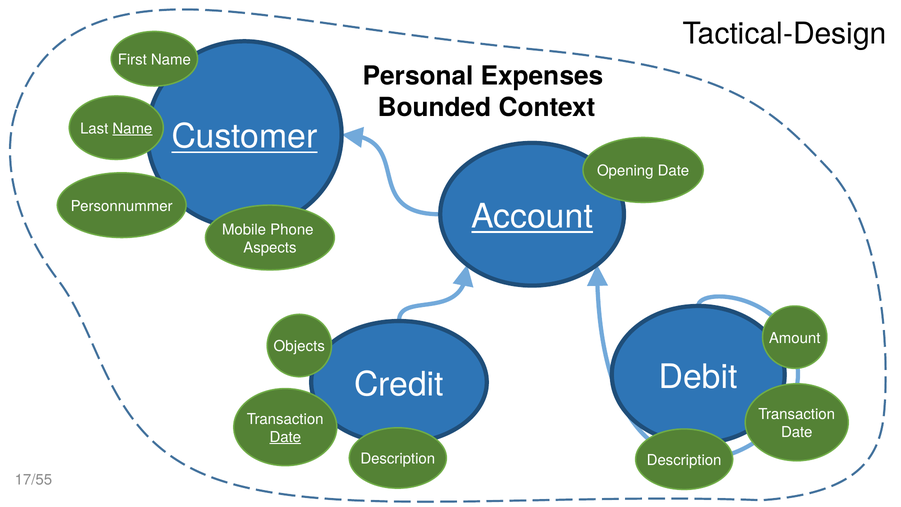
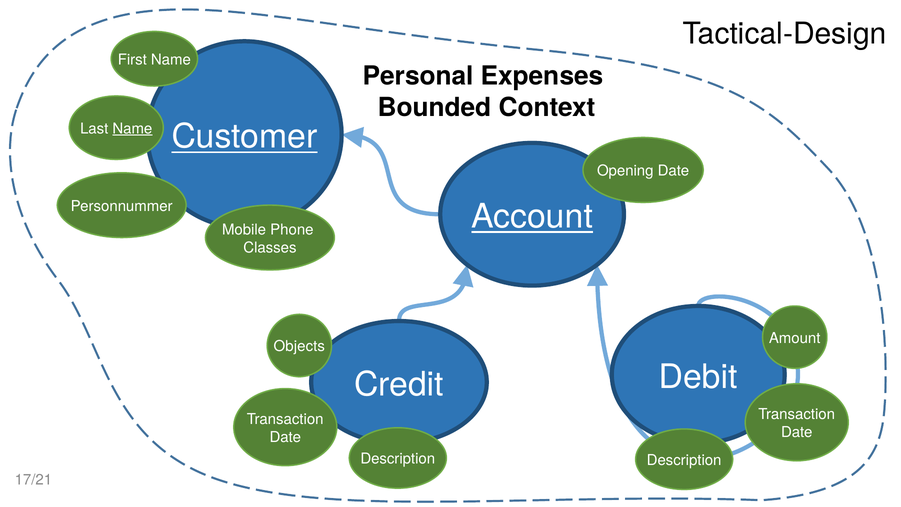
Aspects: Aspects -> Classes
Date at (285, 437) underline: present -> none
17/55: 17/55 -> 17/21
